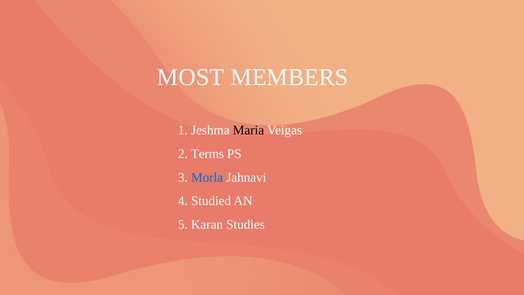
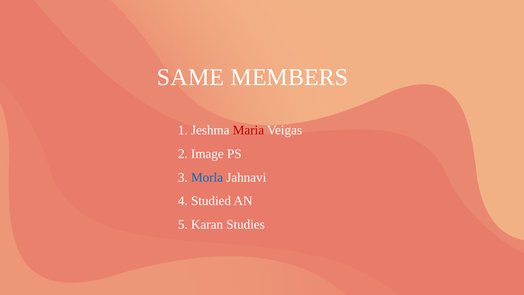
MOST: MOST -> SAME
Maria colour: black -> red
Terms: Terms -> Image
